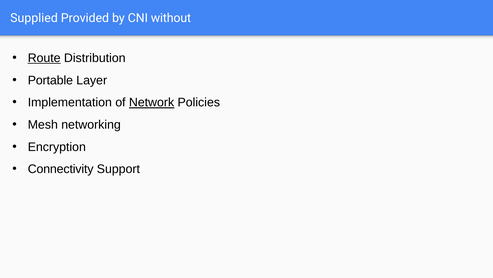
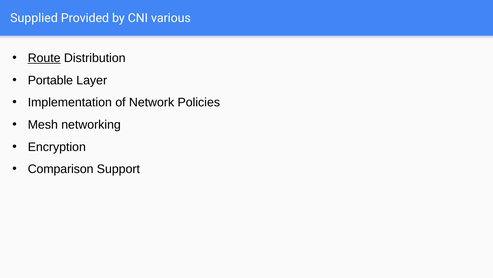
without: without -> various
Network underline: present -> none
Connectivity: Connectivity -> Comparison
